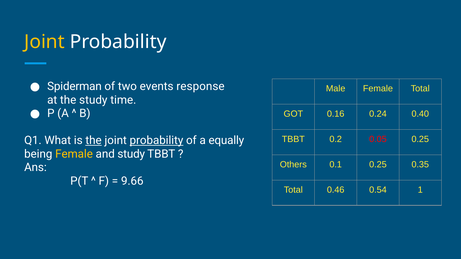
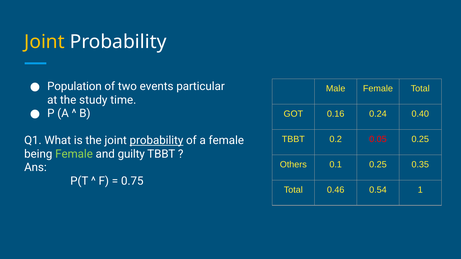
Spiderman: Spiderman -> Population
response: response -> particular
the at (94, 141) underline: present -> none
a equally: equally -> female
Female at (74, 154) colour: yellow -> light green
and study: study -> guilty
9.66: 9.66 -> 0.75
